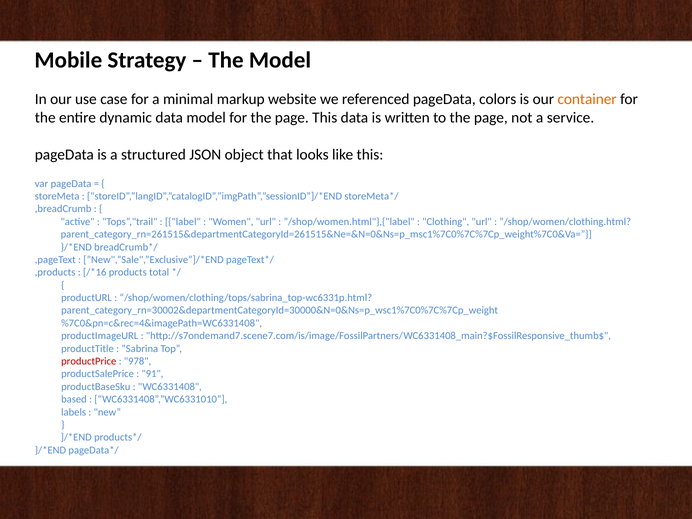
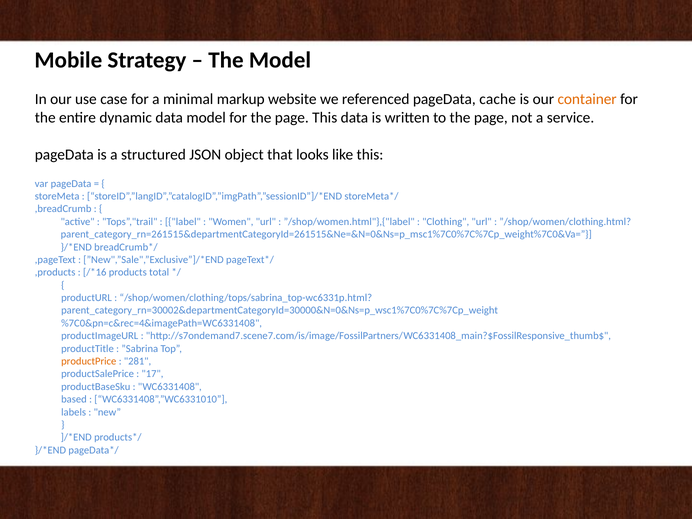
colors: colors -> cache
productPrice colour: red -> orange
978: 978 -> 281
91: 91 -> 17
